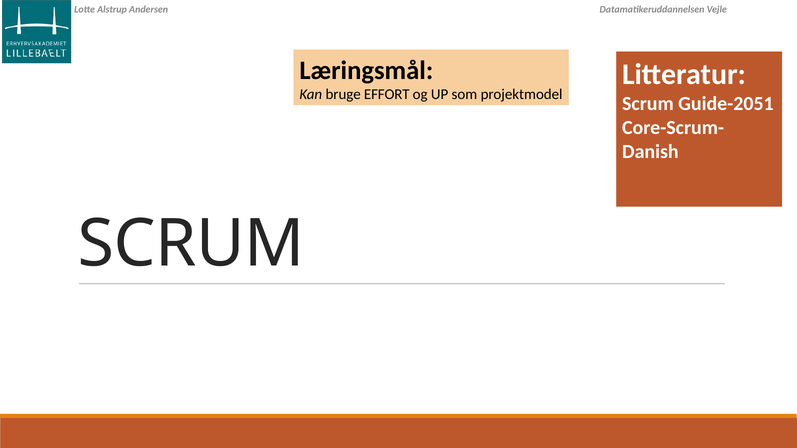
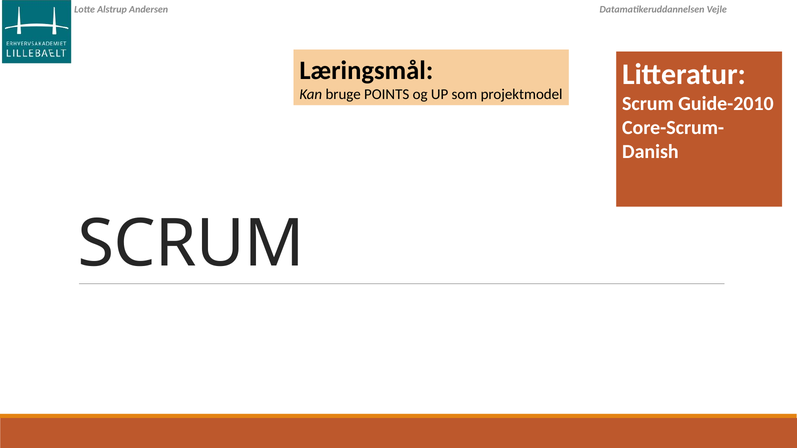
EFFORT: EFFORT -> POINTS
Guide-2051: Guide-2051 -> Guide-2010
